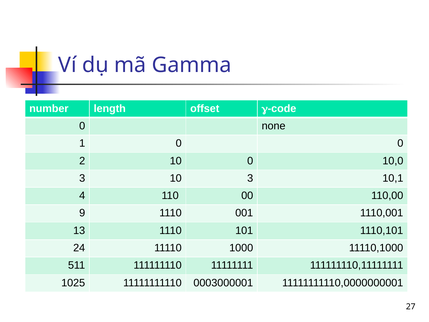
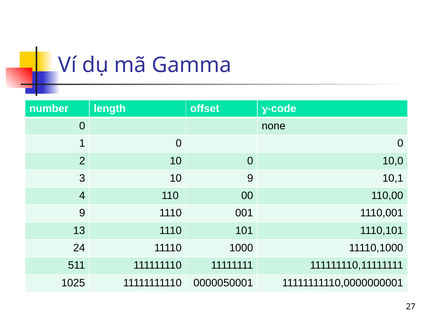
10 3: 3 -> 9
0003000001: 0003000001 -> 0000050001
